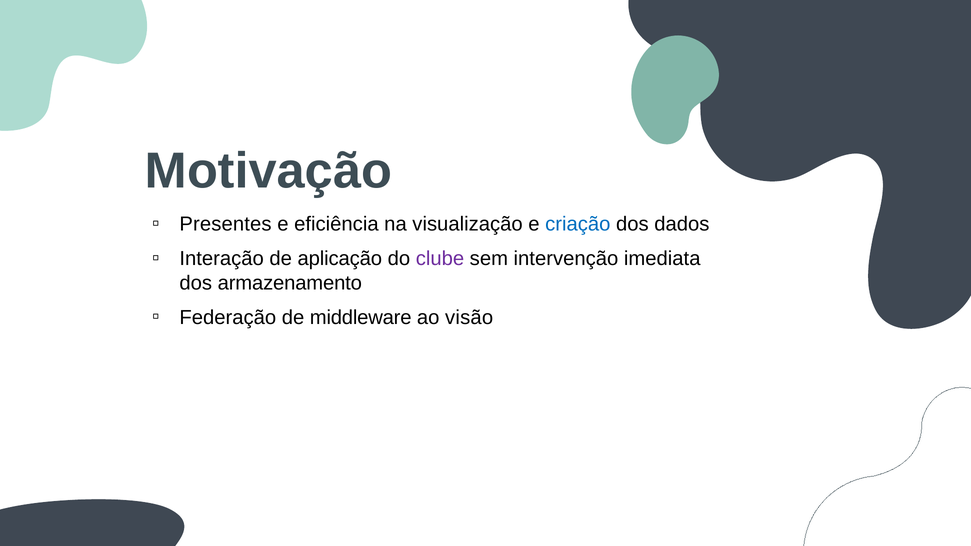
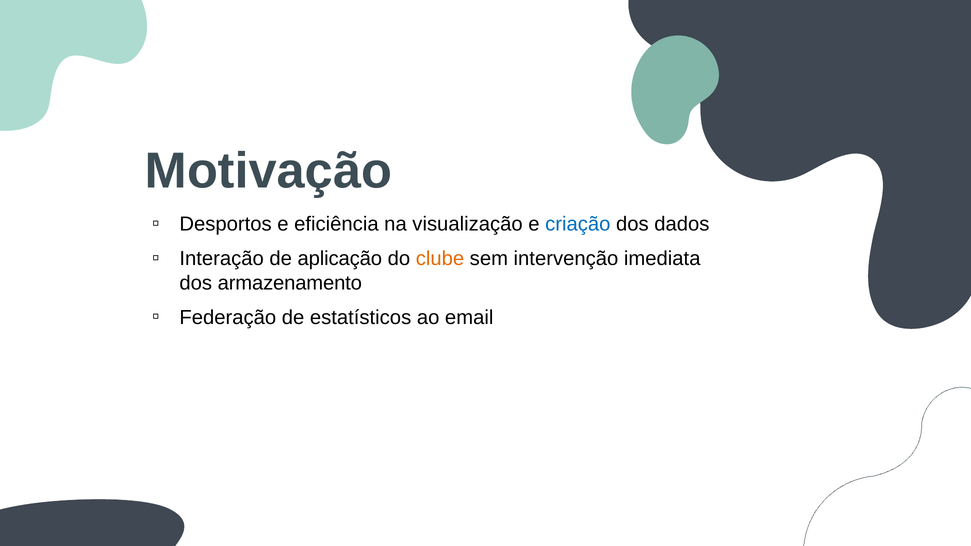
Presentes: Presentes -> Desportos
clube colour: purple -> orange
middleware: middleware -> estatísticos
visão: visão -> email
